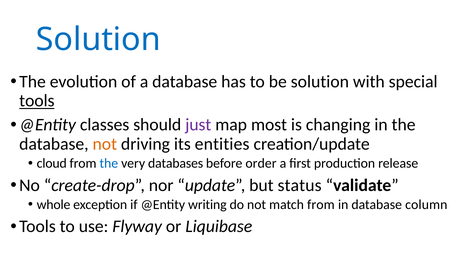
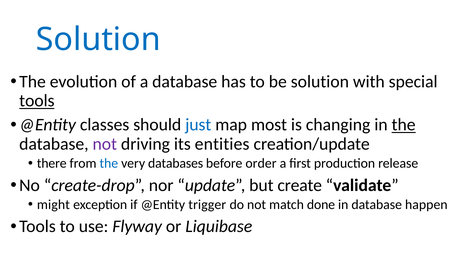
just colour: purple -> blue
the at (404, 125) underline: none -> present
not at (105, 144) colour: orange -> purple
cloud: cloud -> there
status: status -> create
whole: whole -> might
writing: writing -> trigger
match from: from -> done
column: column -> happen
